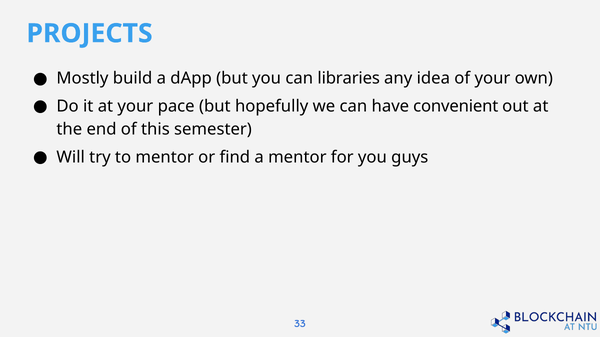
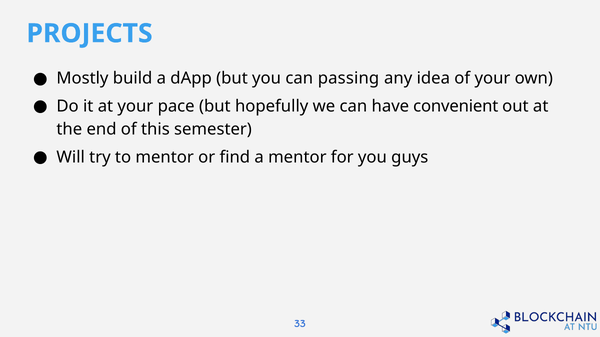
libraries: libraries -> passing
